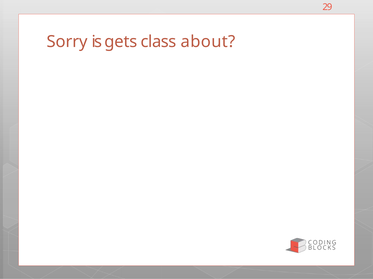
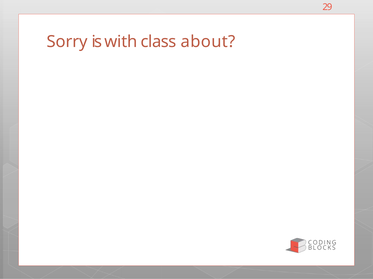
gets: gets -> with
